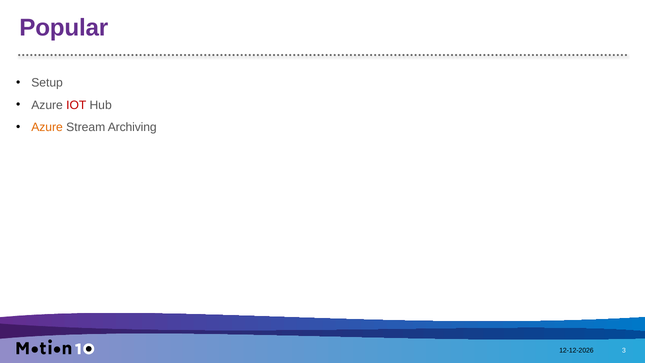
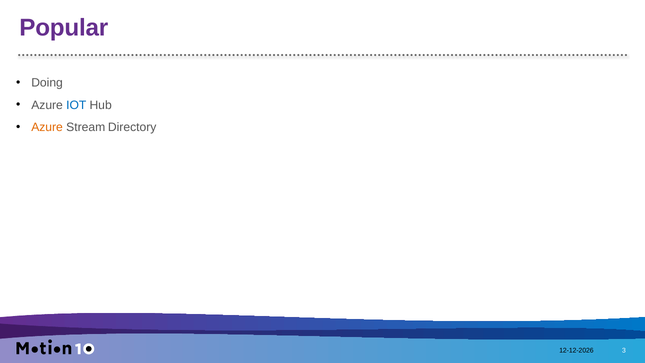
Setup: Setup -> Doing
IOT colour: red -> blue
Archiving: Archiving -> Directory
